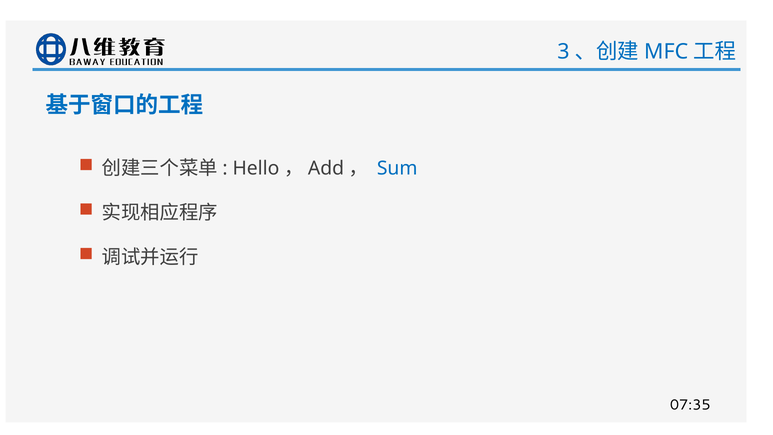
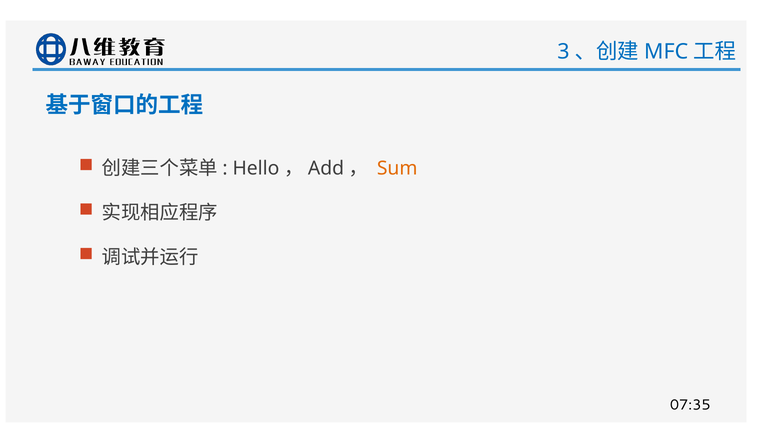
Sum colour: blue -> orange
